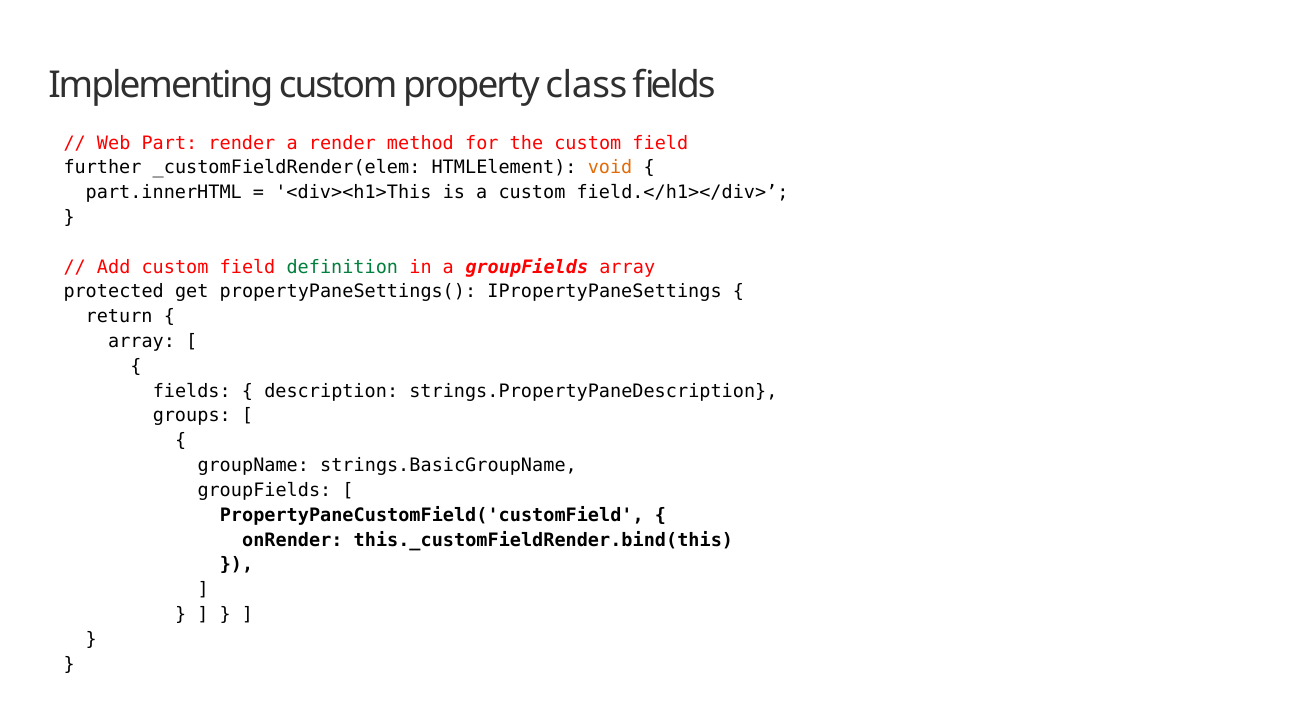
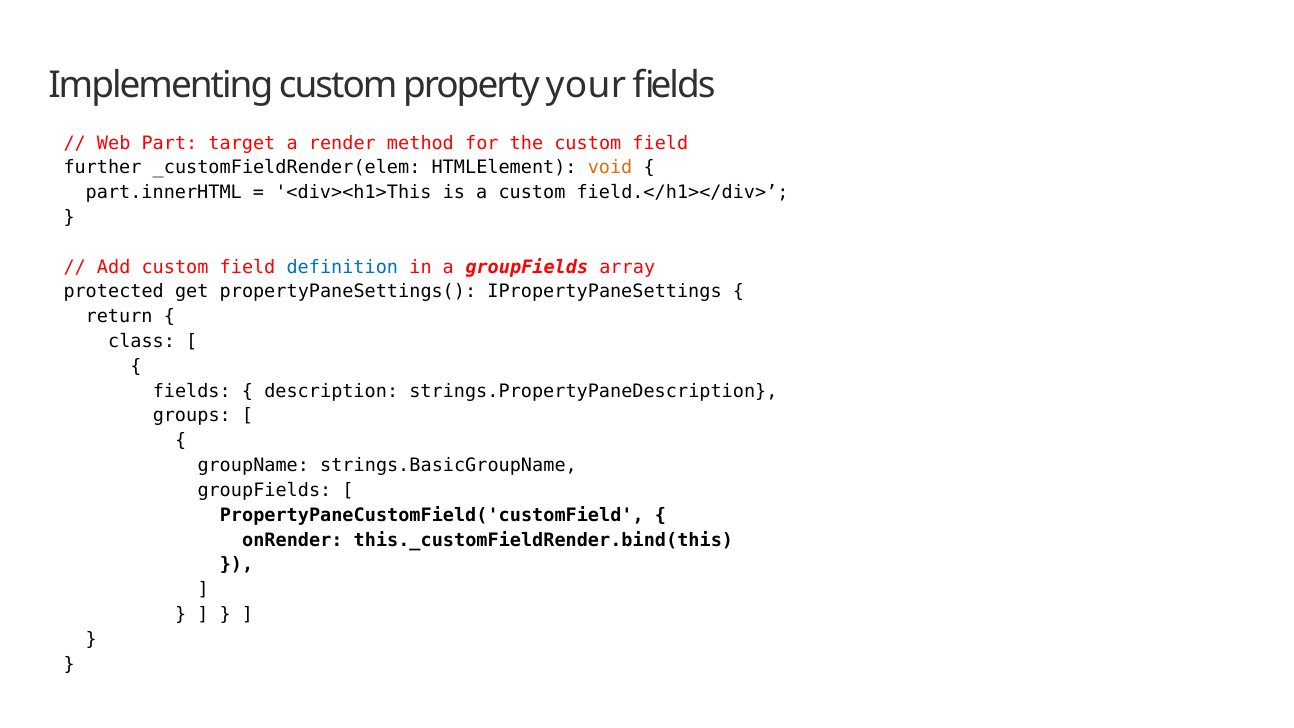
class: class -> your
Part render: render -> target
definition colour: green -> blue
array at (142, 341): array -> class
